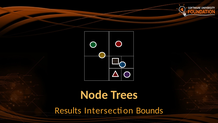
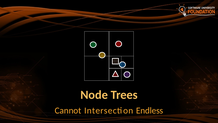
Results: Results -> Cannot
Bounds: Bounds -> Endless
